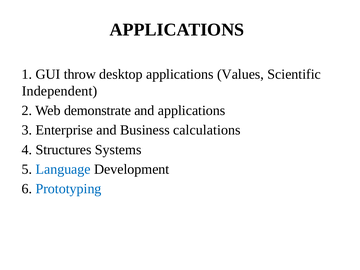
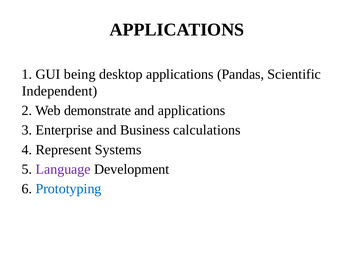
throw: throw -> being
Values: Values -> Pandas
Structures: Structures -> Represent
Language colour: blue -> purple
